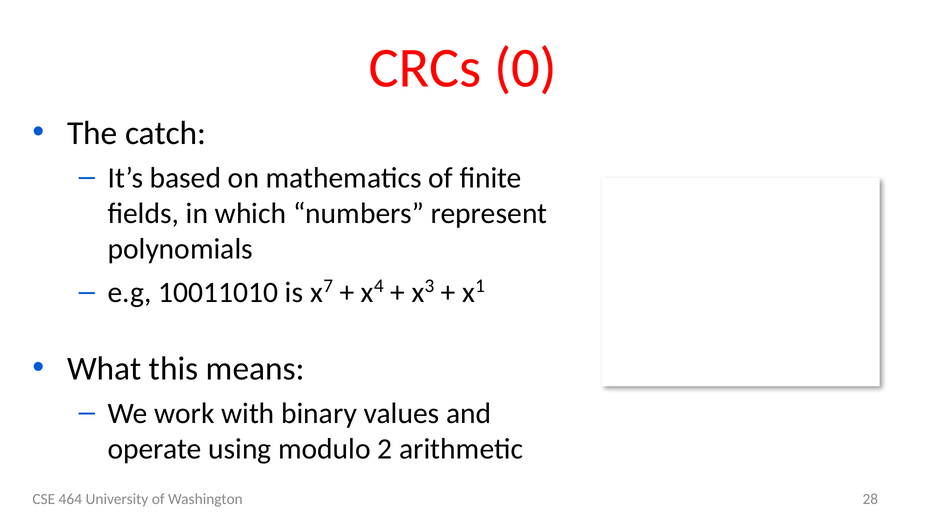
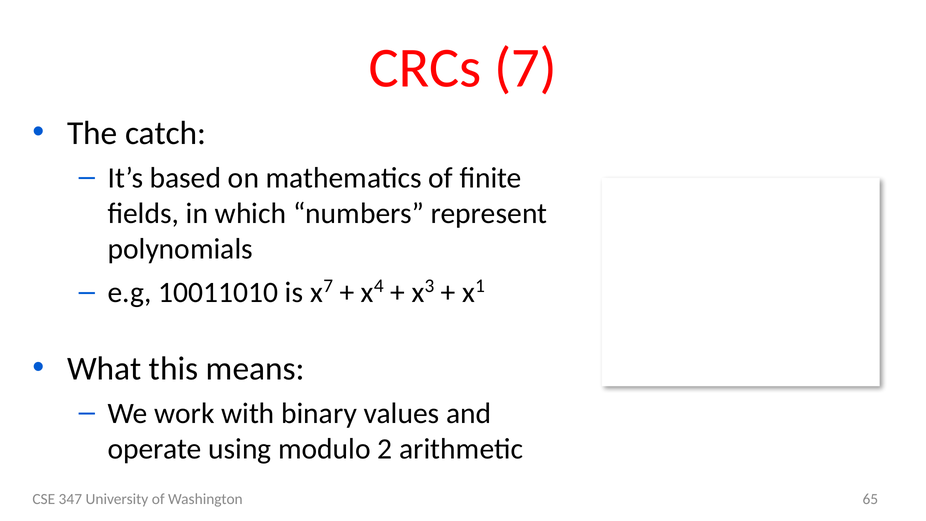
0: 0 -> 7
464: 464 -> 347
28: 28 -> 65
